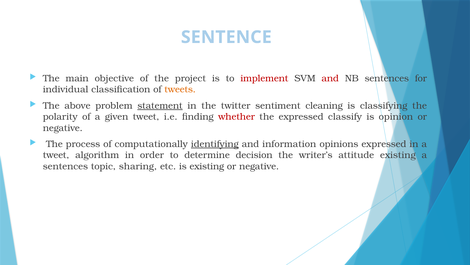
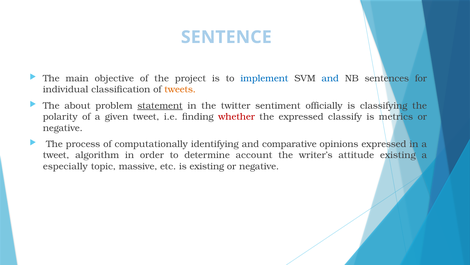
implement colour: red -> blue
and at (330, 78) colour: red -> blue
above: above -> about
cleaning: cleaning -> officially
opinion: opinion -> metrics
identifying underline: present -> none
information: information -> comparative
decision: decision -> account
sentences at (65, 166): sentences -> especially
sharing: sharing -> massive
